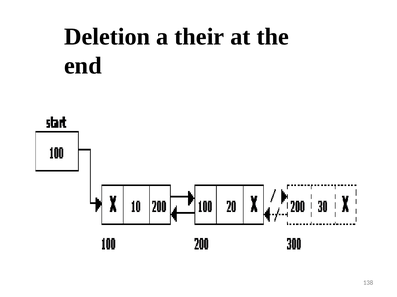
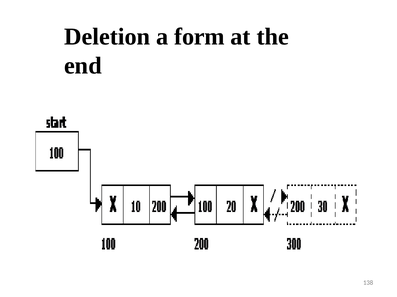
their: their -> form
